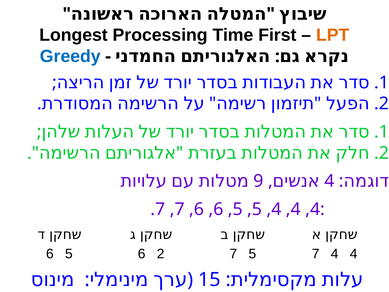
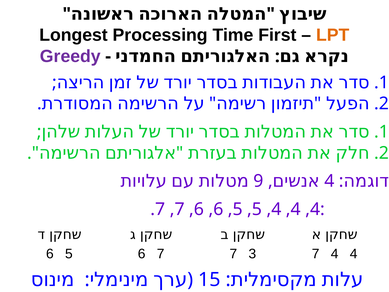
Greedy colour: blue -> purple
6 2: 2 -> 7
7 5: 5 -> 3
